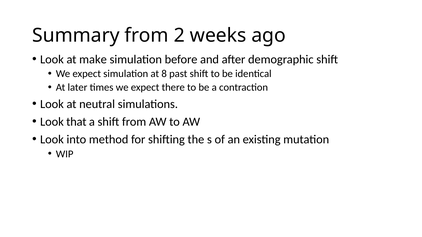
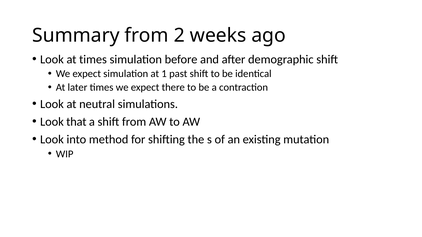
at make: make -> times
8: 8 -> 1
